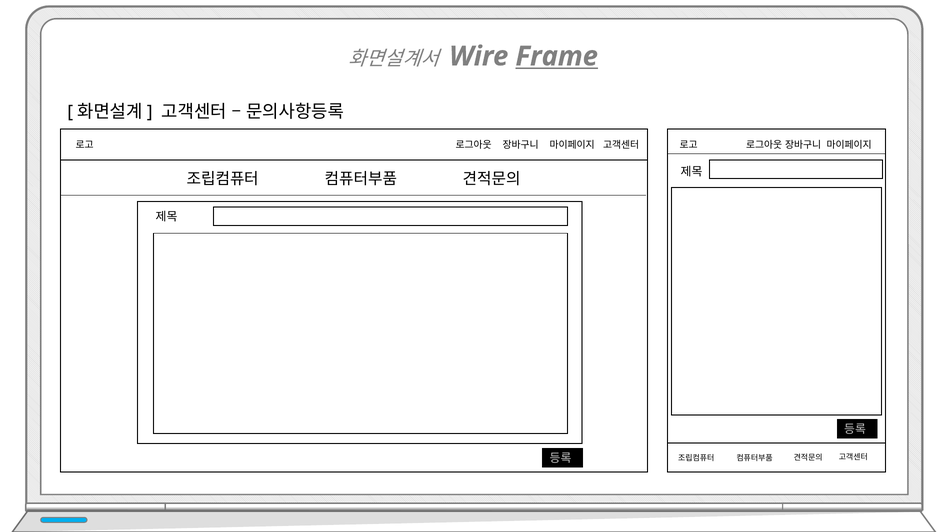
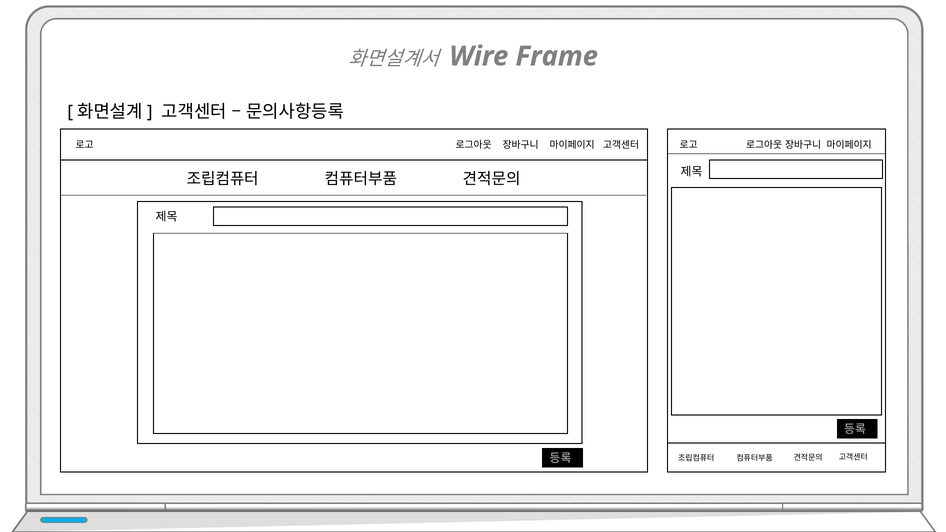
Frame underline: present -> none
